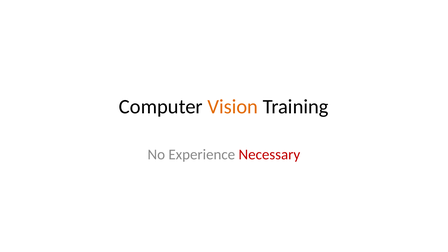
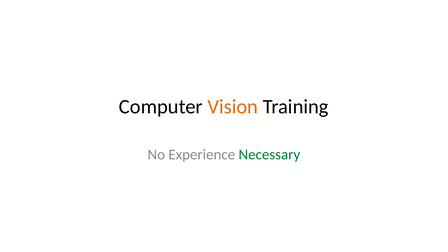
Necessary colour: red -> green
